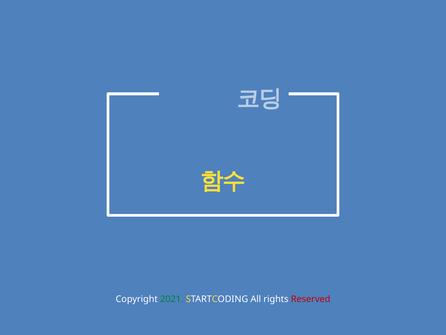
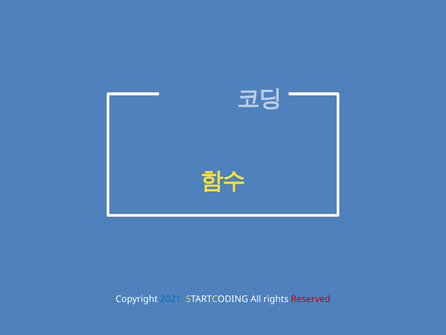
2021 colour: green -> blue
